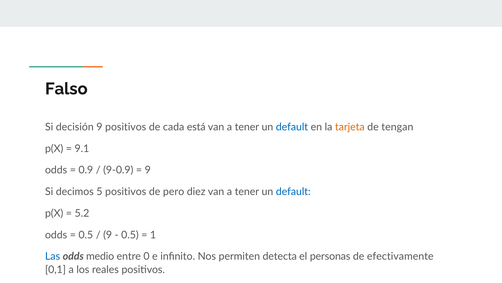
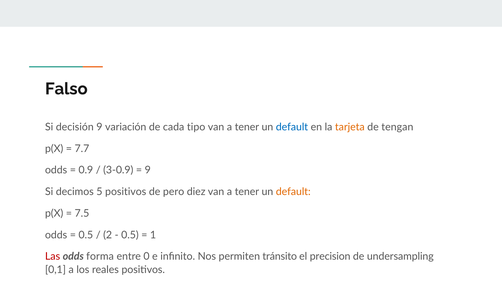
9 positivos: positivos -> variación
está: está -> tipo
9.1: 9.1 -> 7.7
9-0.9: 9-0.9 -> 3-0.9
default at (293, 191) colour: blue -> orange
5.2: 5.2 -> 7.5
9 at (108, 234): 9 -> 2
Las colour: blue -> red
medio: medio -> forma
detecta: detecta -> tránsito
personas: personas -> precision
efectivamente: efectivamente -> undersampling
